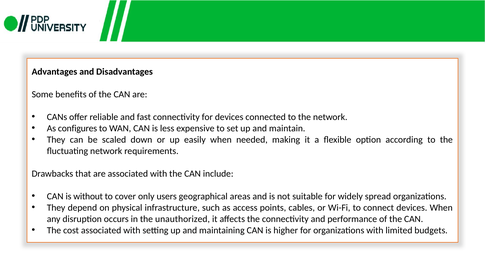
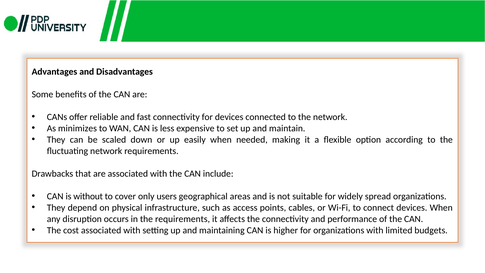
configures: configures -> minimizes
the unauthorized: unauthorized -> requirements
